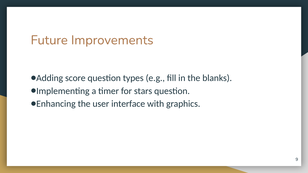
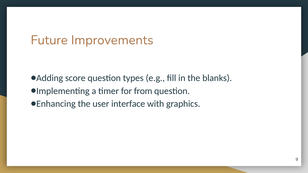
stars: stars -> from
